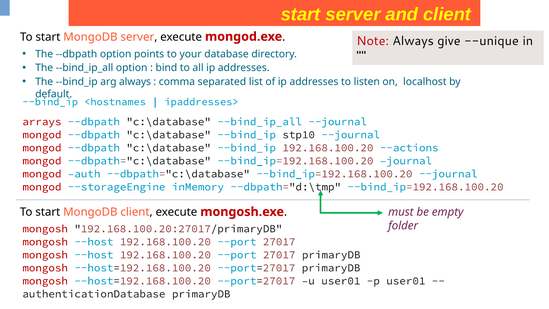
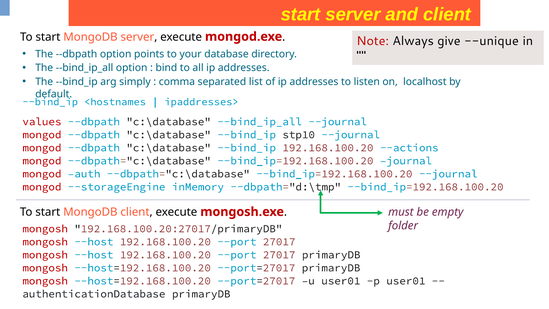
arg always: always -> simply
arrays: arrays -> values
